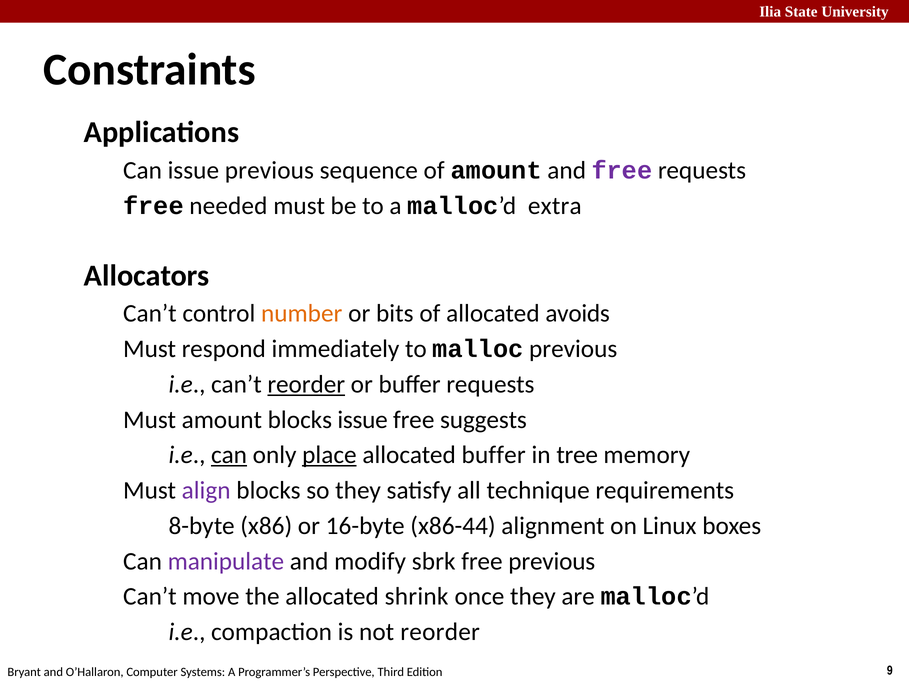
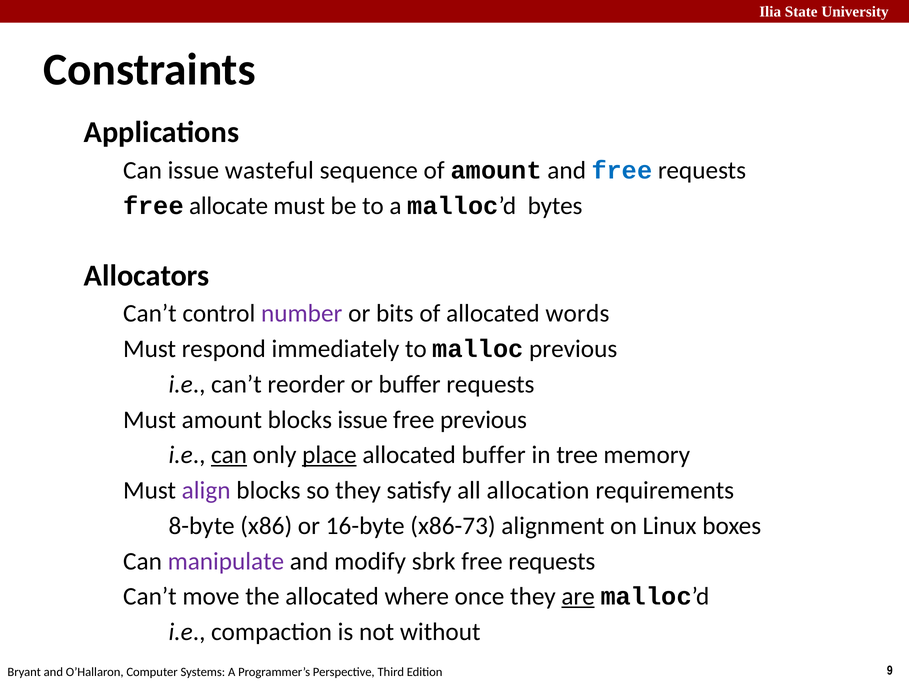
issue previous: previous -> wasteful
free at (622, 170) colour: purple -> blue
needed: needed -> allocate
extra: extra -> bytes
number colour: orange -> purple
avoids: avoids -> words
reorder at (306, 384) underline: present -> none
free suggests: suggests -> previous
technique: technique -> allocation
x86-44: x86-44 -> x86-73
previous at (552, 561): previous -> requests
shrink: shrink -> where
are underline: none -> present
not reorder: reorder -> without
